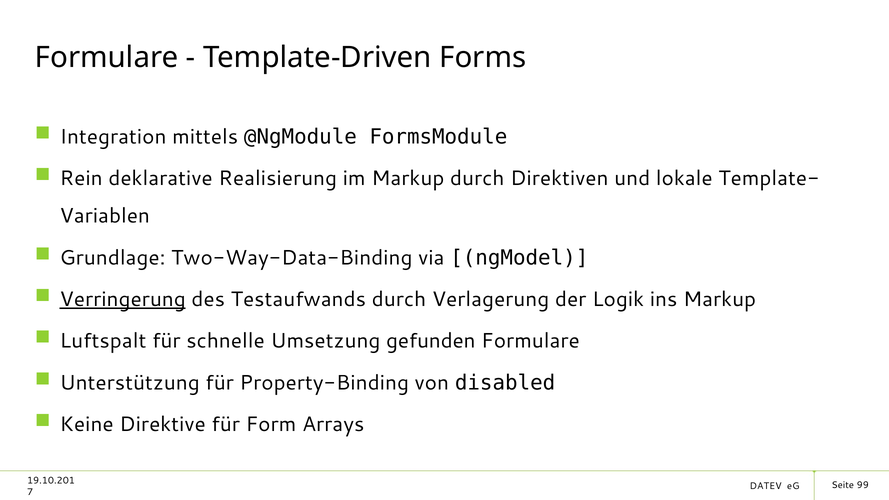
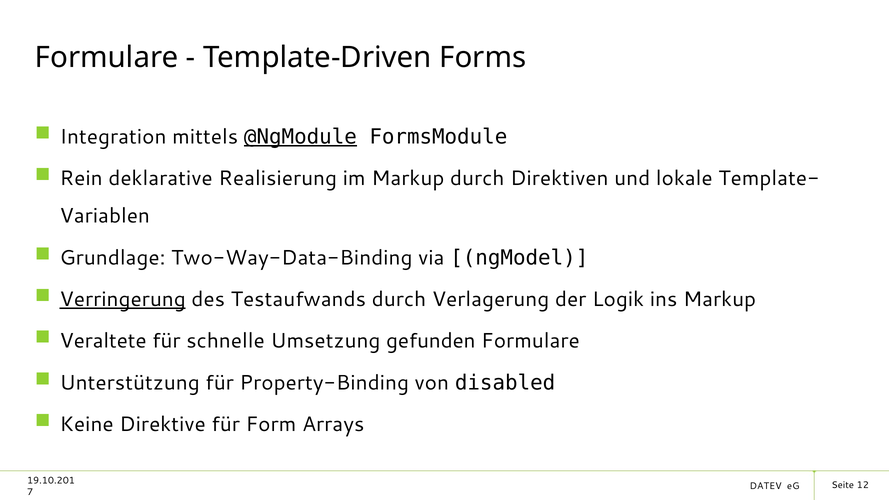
@NgModule underline: none -> present
Luftspalt: Luftspalt -> Veraltete
99: 99 -> 12
